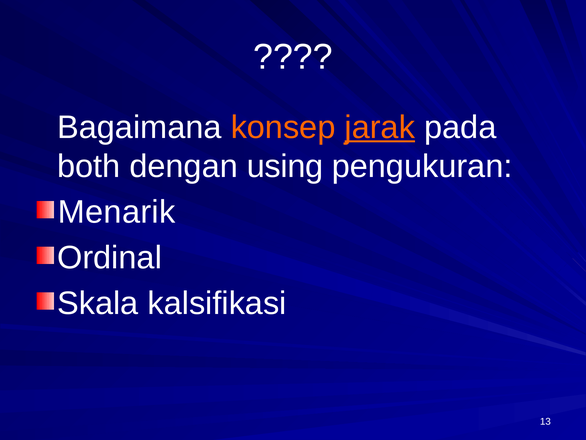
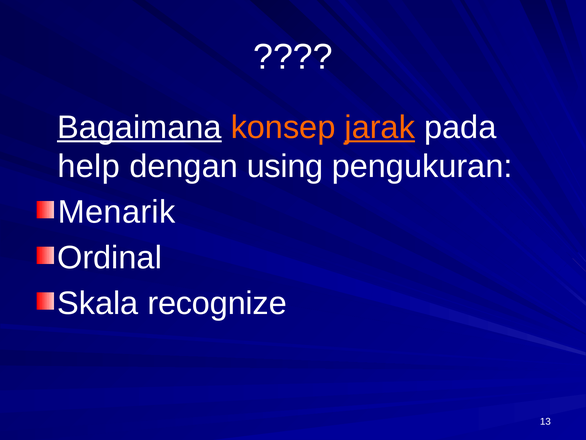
Bagaimana underline: none -> present
both: both -> help
kalsifikasi: kalsifikasi -> recognize
